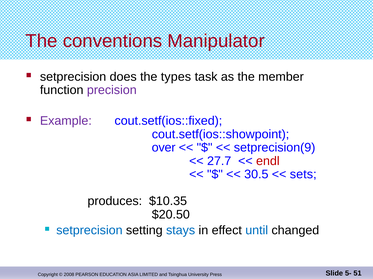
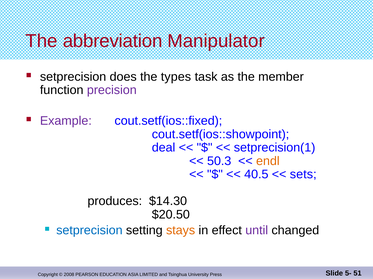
conventions: conventions -> abbreviation
over: over -> deal
setprecision(9: setprecision(9 -> setprecision(1
27.7: 27.7 -> 50.3
endl colour: red -> orange
30.5: 30.5 -> 40.5
$10.35: $10.35 -> $14.30
stays colour: blue -> orange
until colour: blue -> purple
